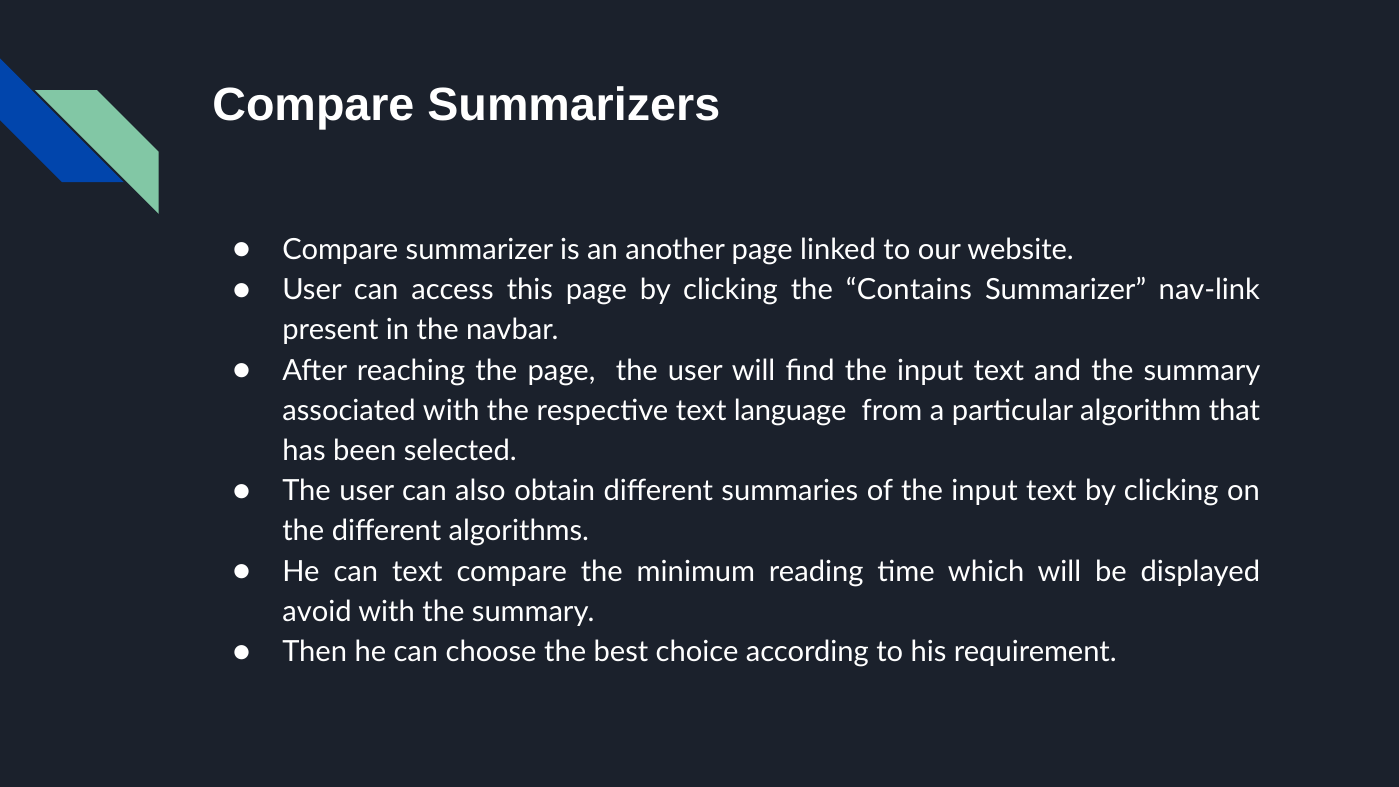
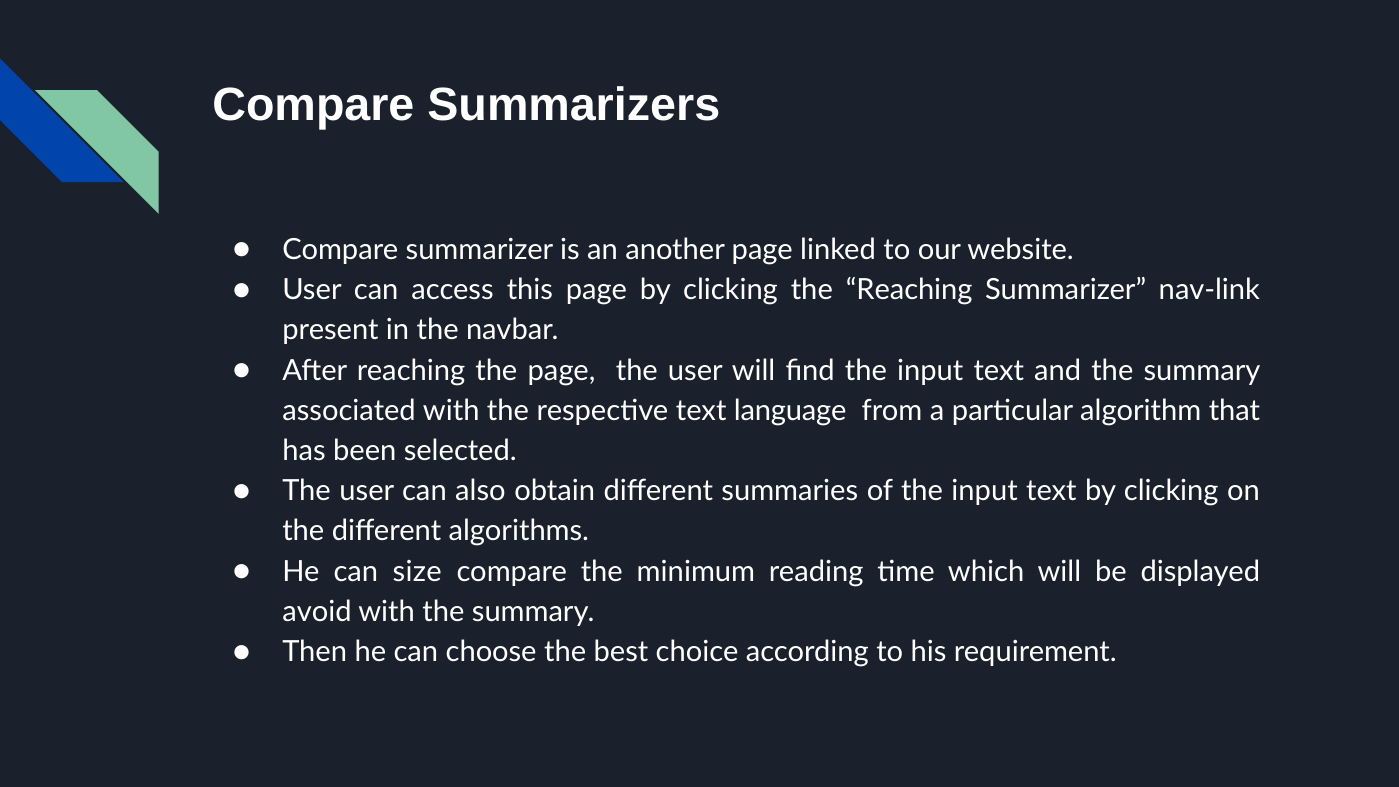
the Contains: Contains -> Reaching
can text: text -> size
